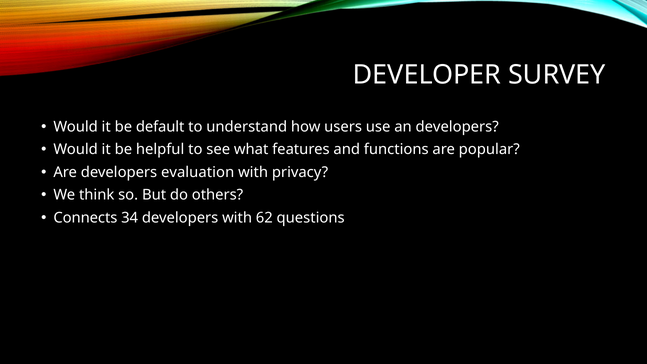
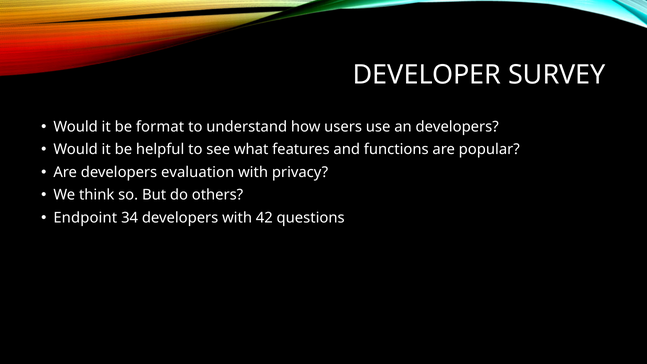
default: default -> format
Connects: Connects -> Endpoint
62: 62 -> 42
